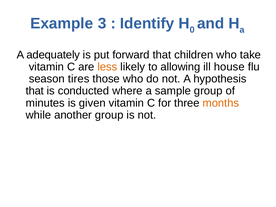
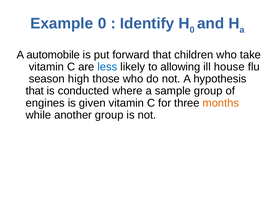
Example 3: 3 -> 0
adequately: adequately -> automobile
less colour: orange -> blue
tires: tires -> high
minutes: minutes -> engines
